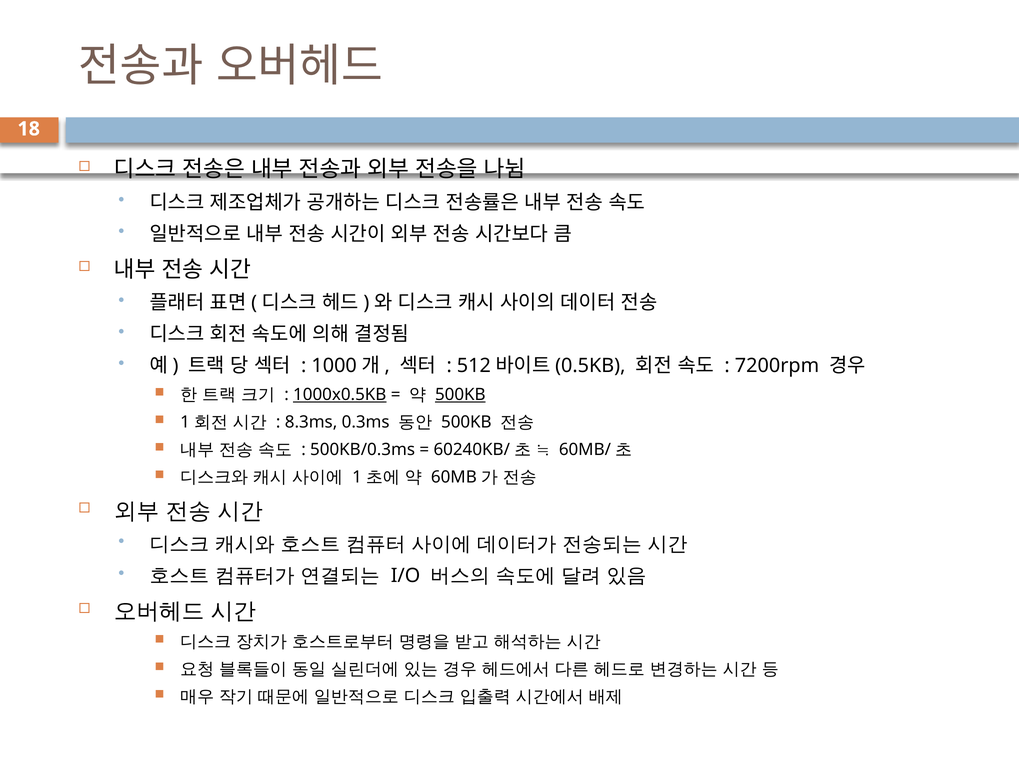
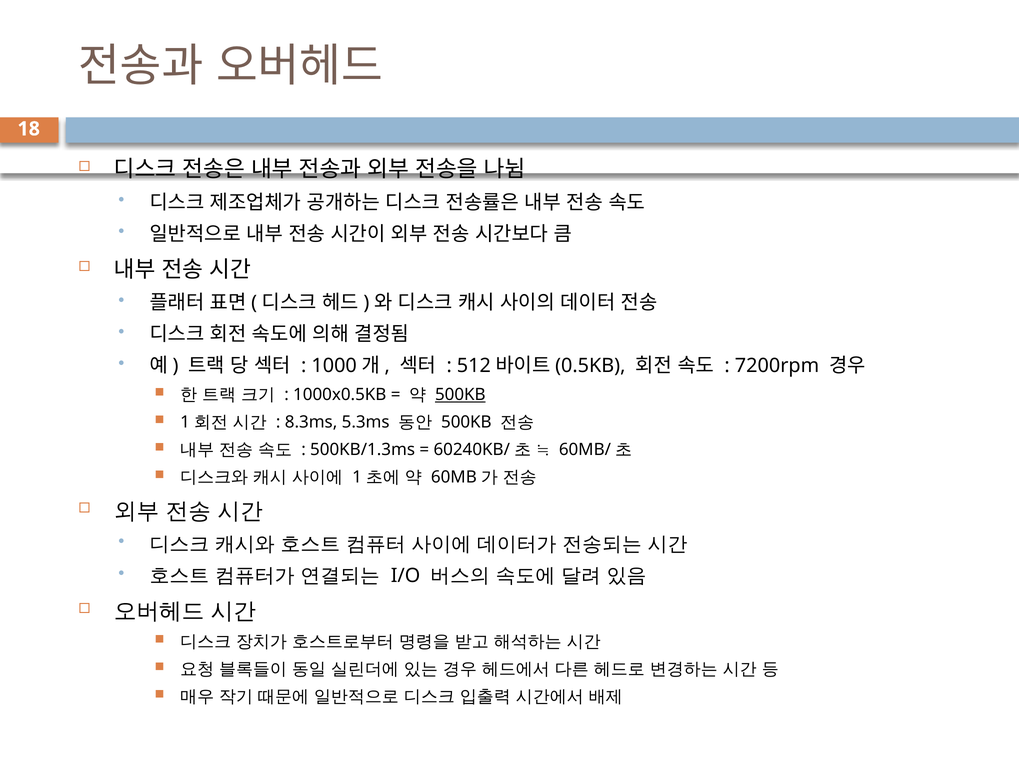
1000x0.5KB underline: present -> none
0.3ms: 0.3ms -> 5.3ms
500KB/0.3ms: 500KB/0.3ms -> 500KB/1.3ms
